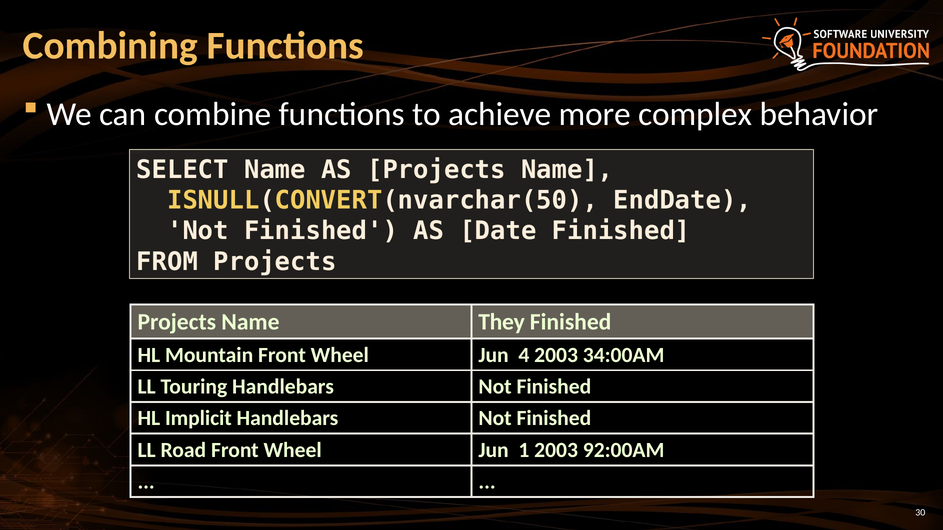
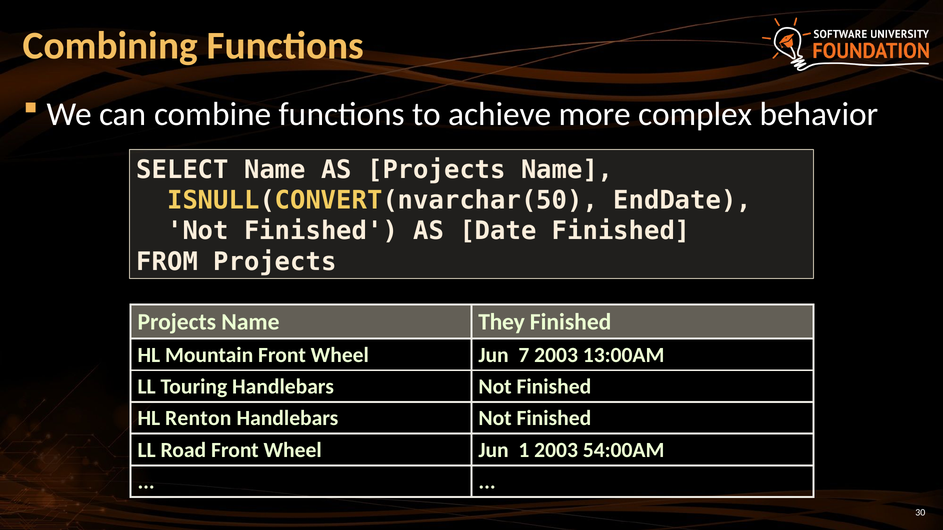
4: 4 -> 7
34:00AM: 34:00AM -> 13:00AM
Implicit: Implicit -> Renton
92:00AM: 92:00AM -> 54:00AM
